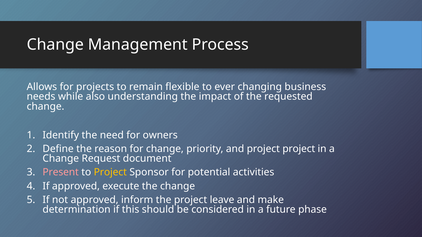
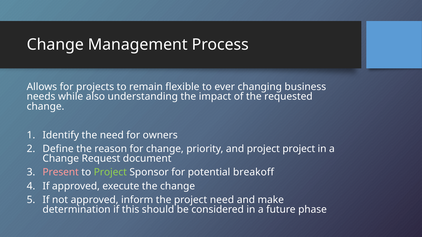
Project at (110, 173) colour: yellow -> light green
activities: activities -> breakoff
project leave: leave -> need
